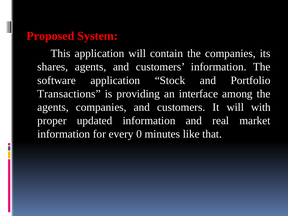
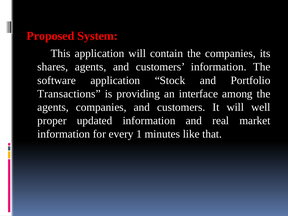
with: with -> well
0: 0 -> 1
